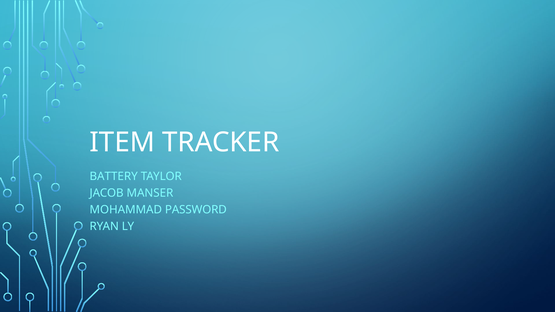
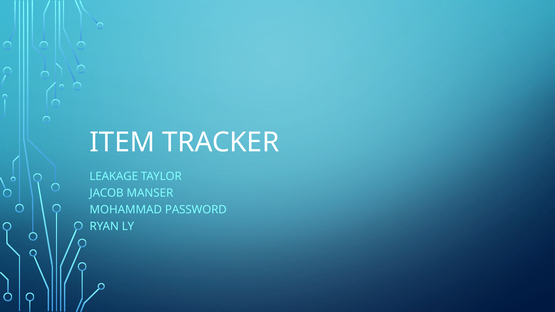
BATTERY: BATTERY -> LEAKAGE
